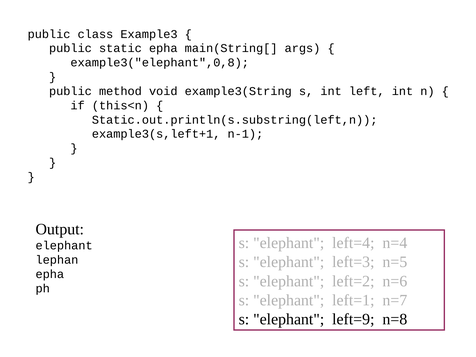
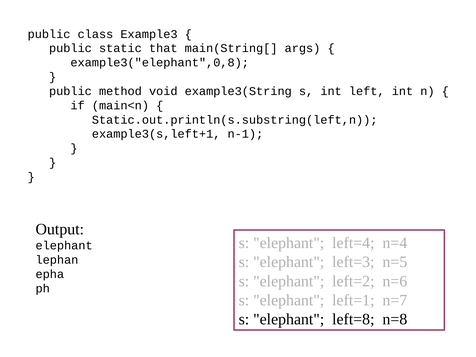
static epha: epha -> that
this<n: this<n -> main<n
left=9: left=9 -> left=8
